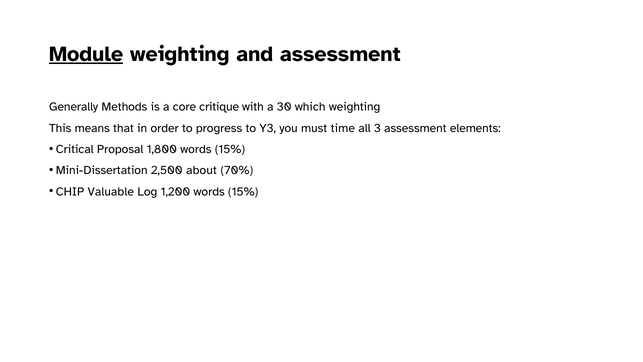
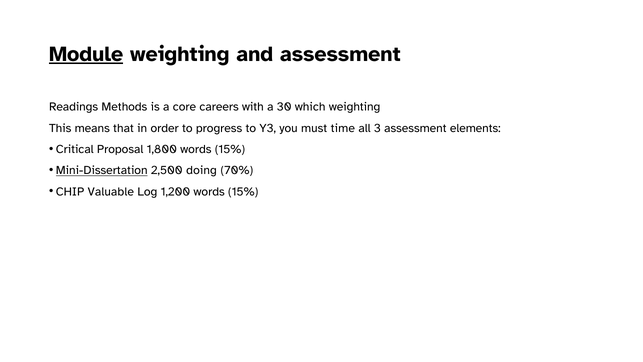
Generally: Generally -> Readings
critique: critique -> careers
Mini-Dissertation underline: none -> present
about: about -> doing
